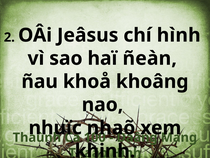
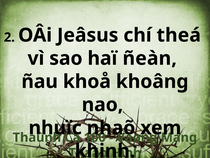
chí hình: hình -> theá
Daâng: Daâng -> Vaøng
